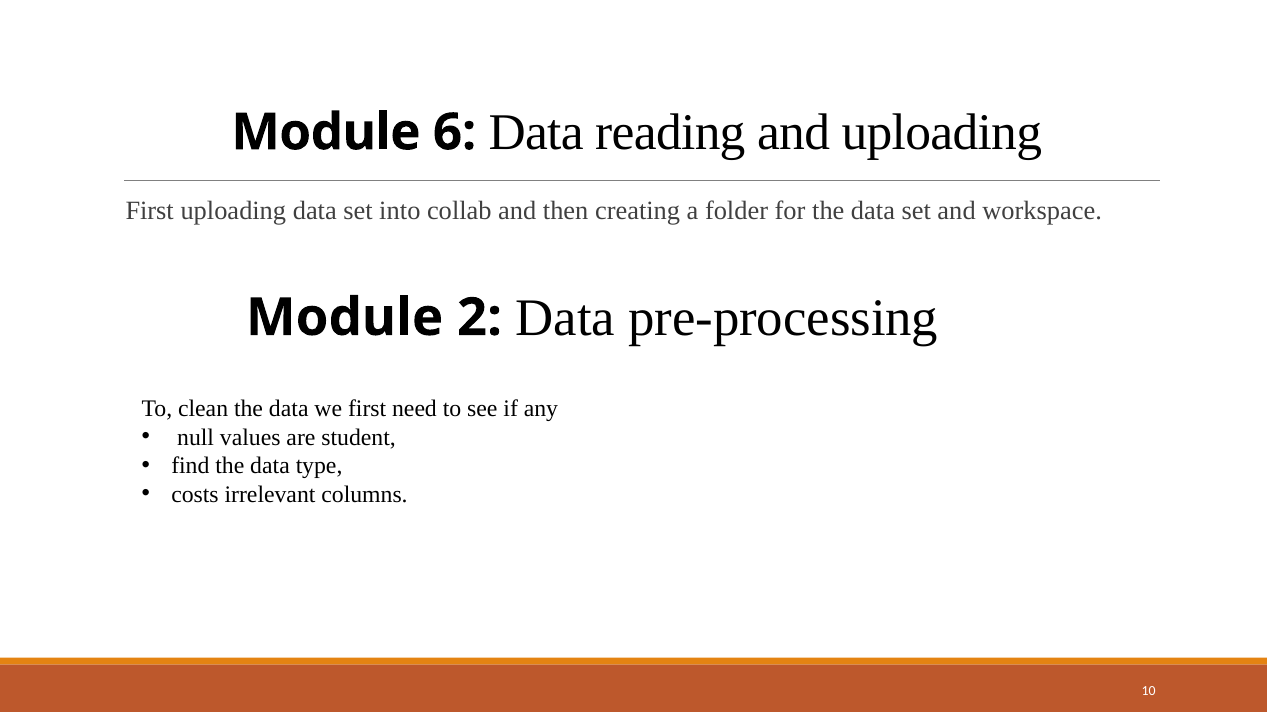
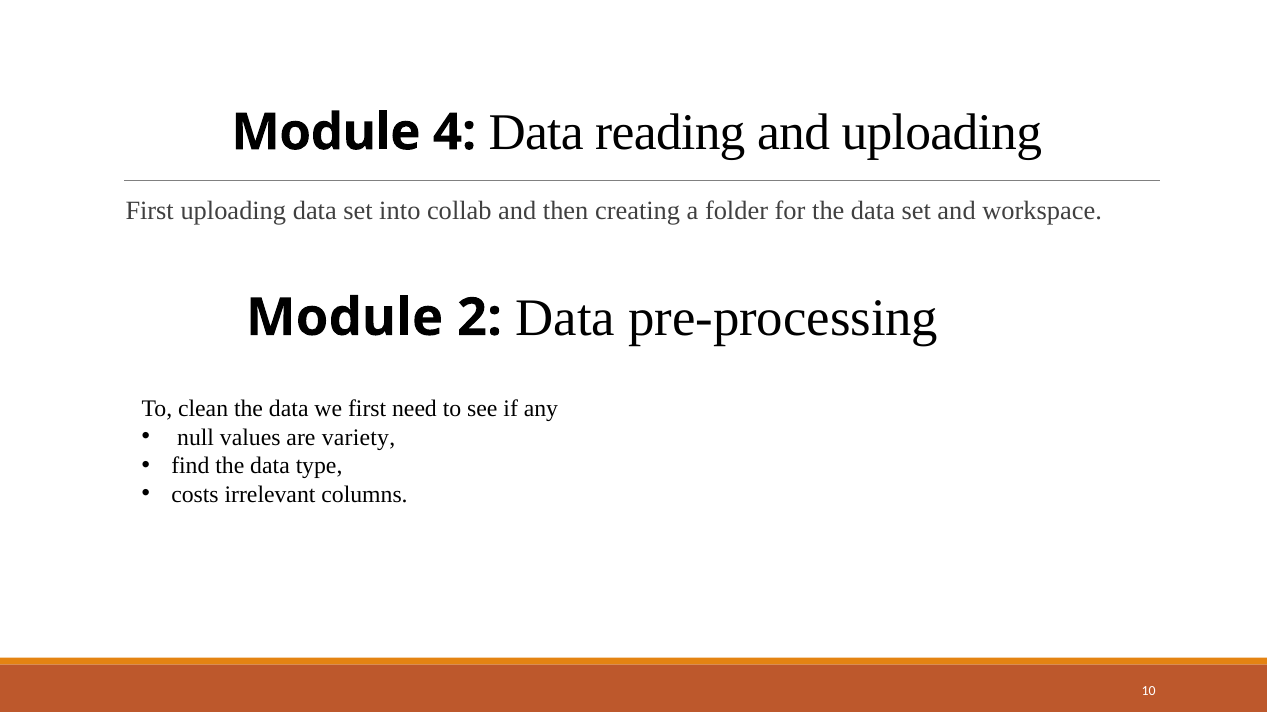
6: 6 -> 4
student: student -> variety
